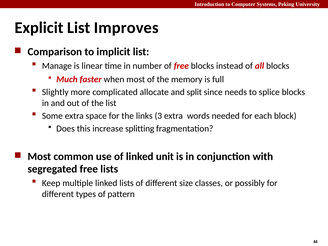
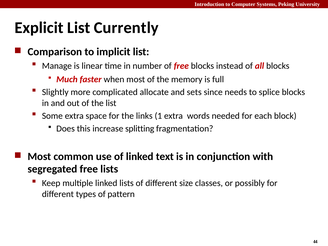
Improves: Improves -> Currently
split: split -> sets
3: 3 -> 1
unit: unit -> text
